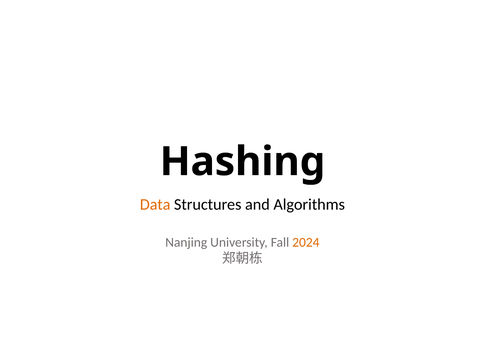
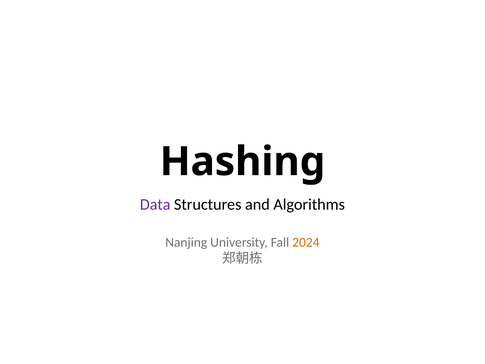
Data colour: orange -> purple
